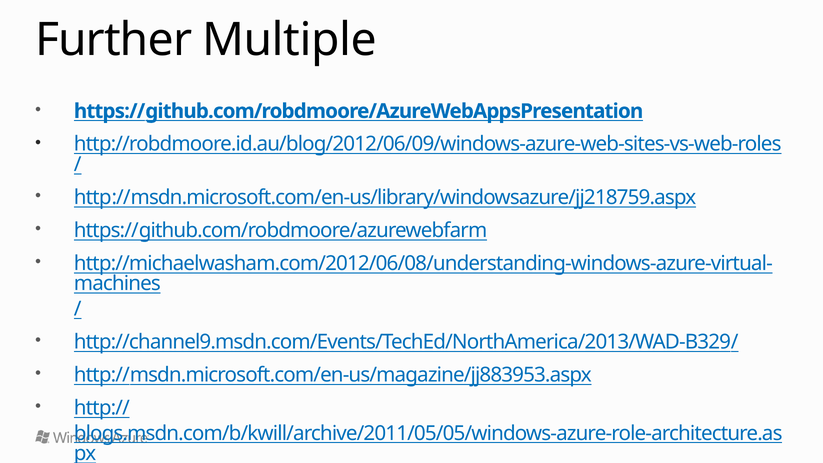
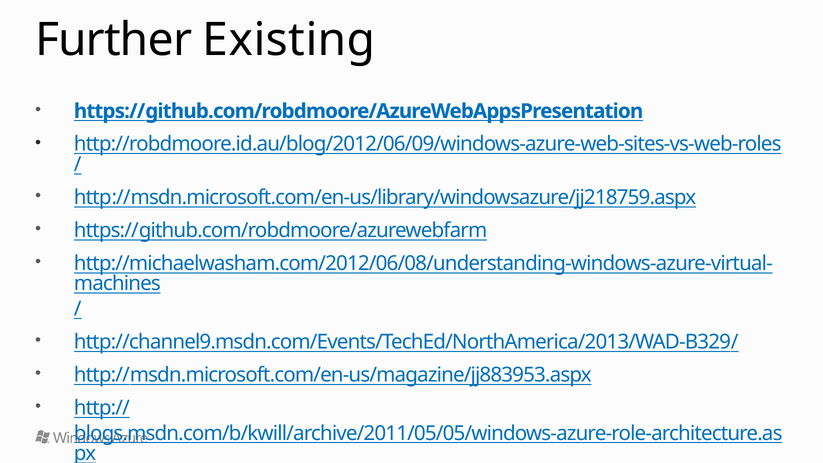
Multiple: Multiple -> Existing
